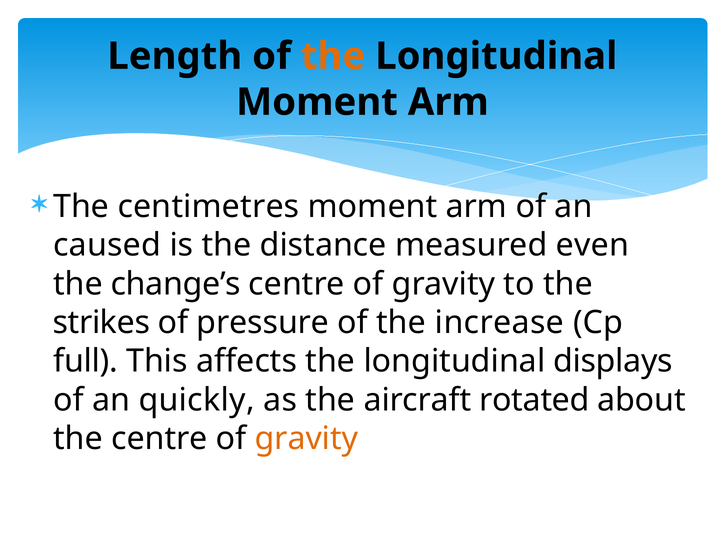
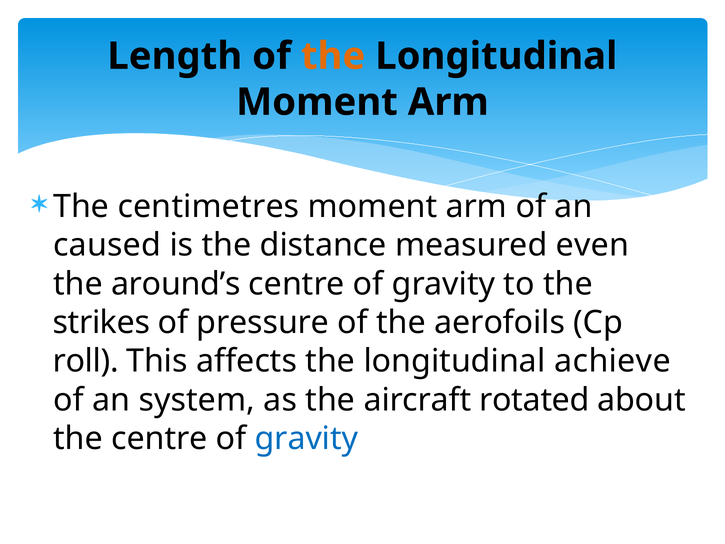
change’s: change’s -> around’s
increase: increase -> aerofoils
full: full -> roll
displays: displays -> achieve
quickly: quickly -> system
gravity at (306, 439) colour: orange -> blue
